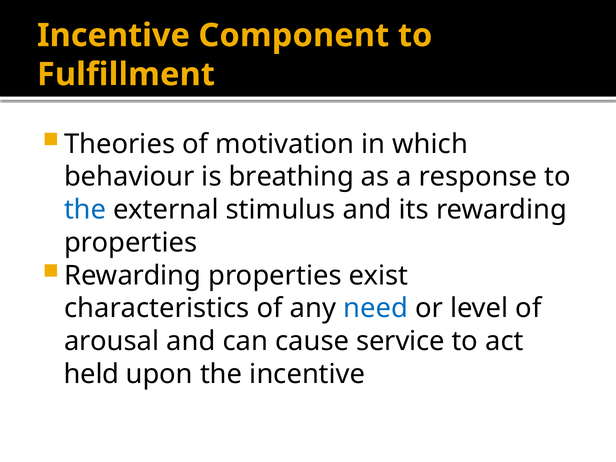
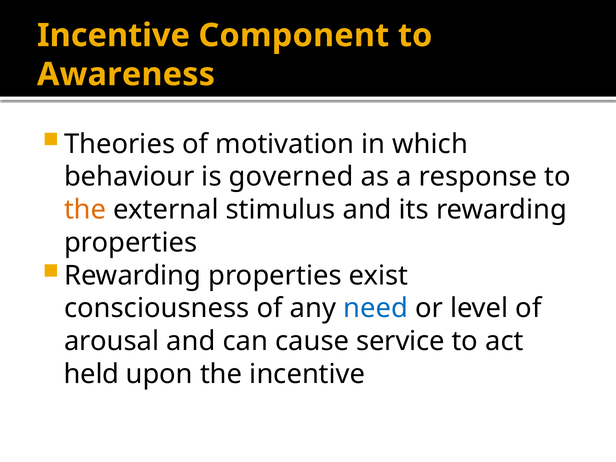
Fulfillment: Fulfillment -> Awareness
breathing: breathing -> governed
the at (85, 210) colour: blue -> orange
characteristics: characteristics -> consciousness
